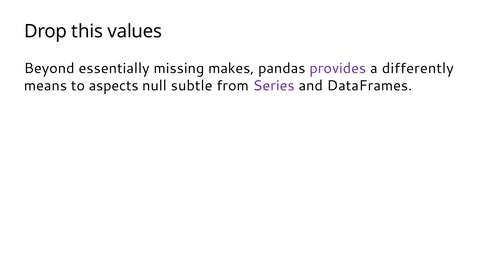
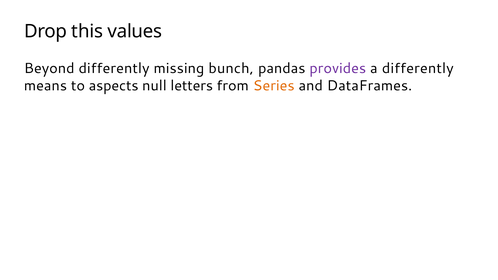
Beyond essentially: essentially -> differently
makes: makes -> bunch
subtle: subtle -> letters
Series colour: purple -> orange
